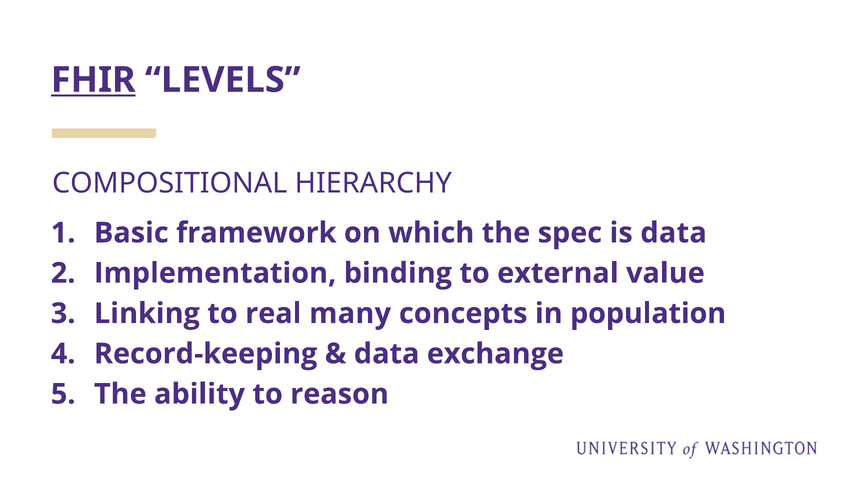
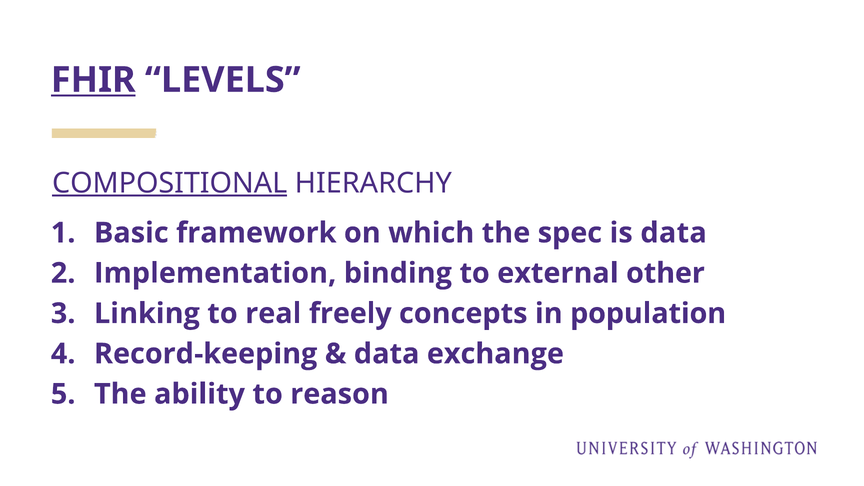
COMPOSITIONAL underline: none -> present
value: value -> other
many: many -> freely
